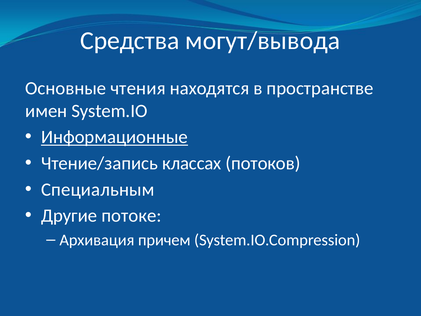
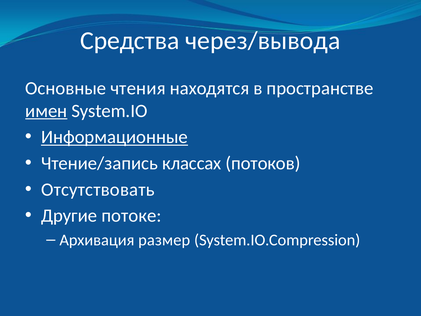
могут/вывода: могут/вывода -> через/вывода
имен underline: none -> present
Специальным: Специальным -> Отсутствовать
причем: причем -> размер
